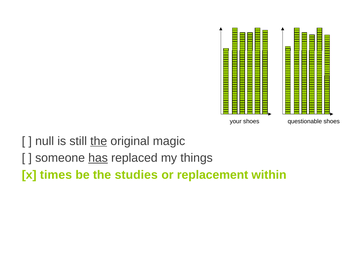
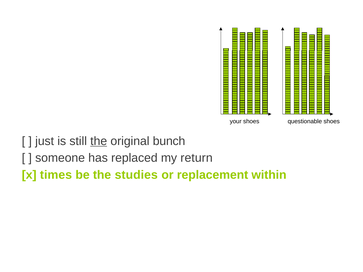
null: null -> just
magic: magic -> bunch
has underline: present -> none
things: things -> return
